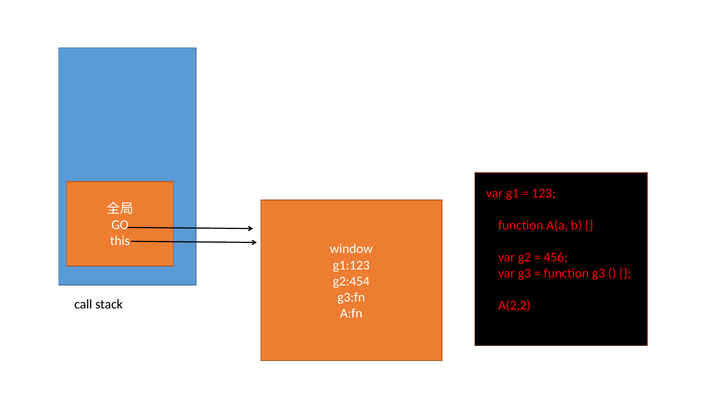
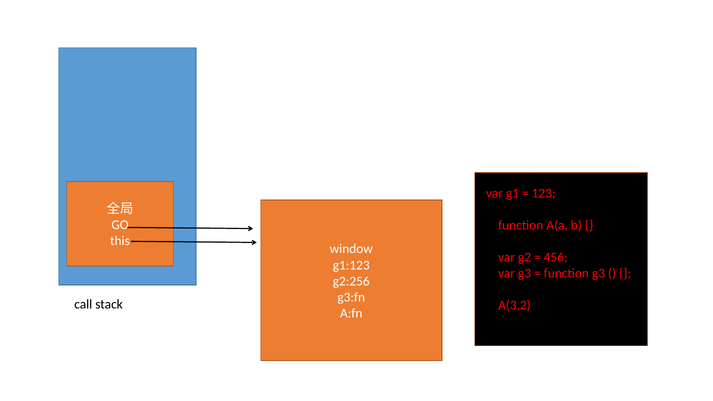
g2:454: g2:454 -> g2:256
A(2,2: A(2,2 -> A(3,2
